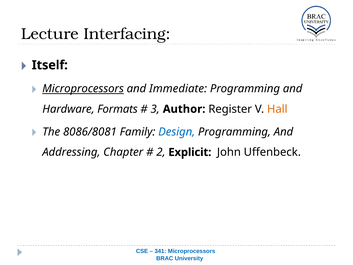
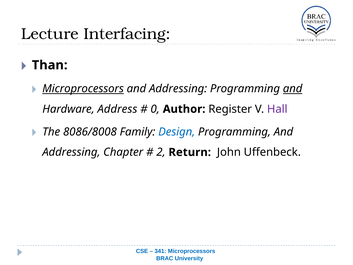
Itself: Itself -> Than
Immediate at (178, 89): Immediate -> Addressing
and at (293, 89) underline: none -> present
Formats: Formats -> Address
3: 3 -> 0
Hall colour: orange -> purple
8086/8081: 8086/8081 -> 8086/8008
Explicit: Explicit -> Return
